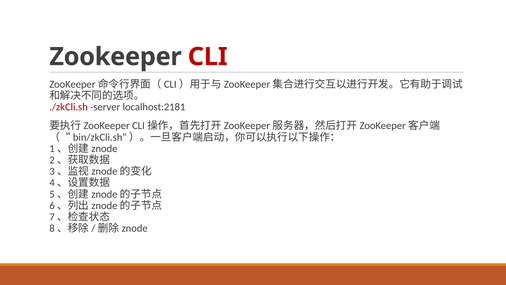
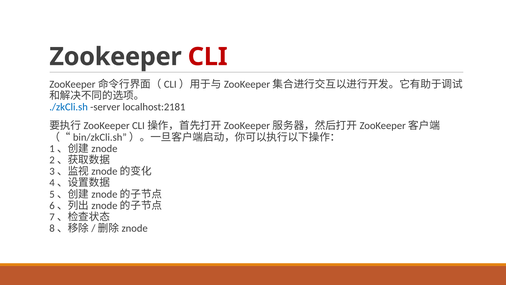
./zkCli.sh colour: red -> blue
